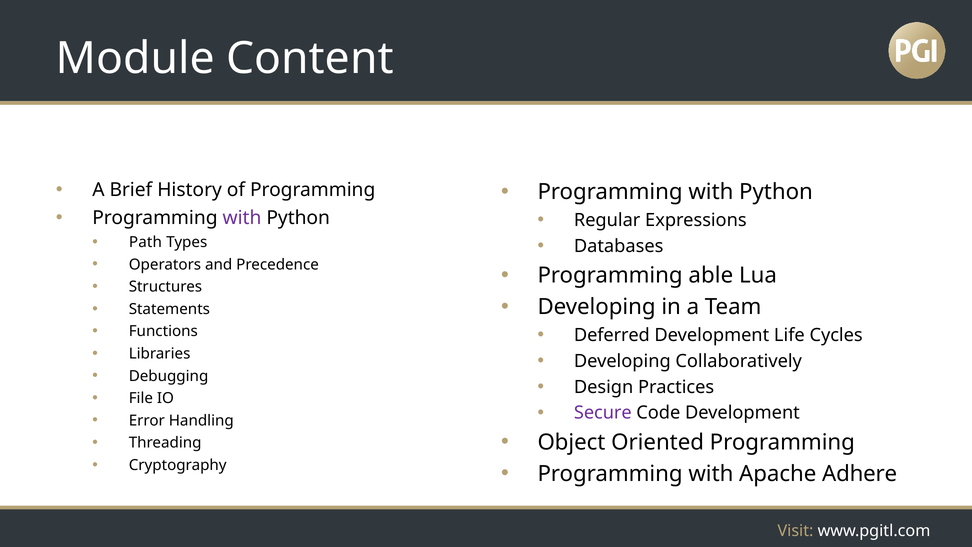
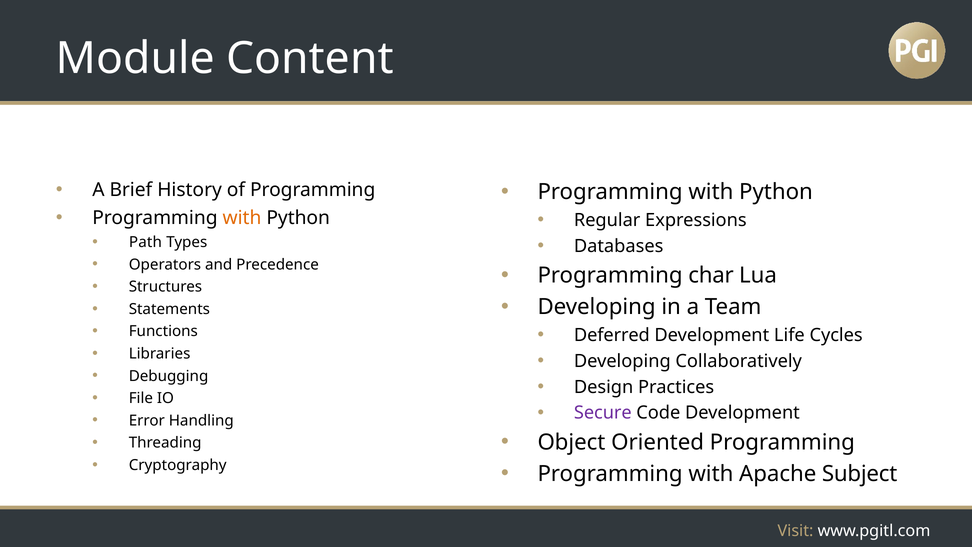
with at (242, 218) colour: purple -> orange
able: able -> char
Adhere: Adhere -> Subject
